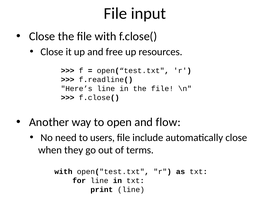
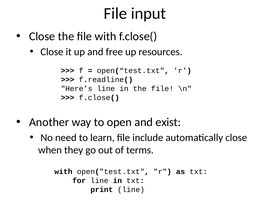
flow: flow -> exist
users: users -> learn
